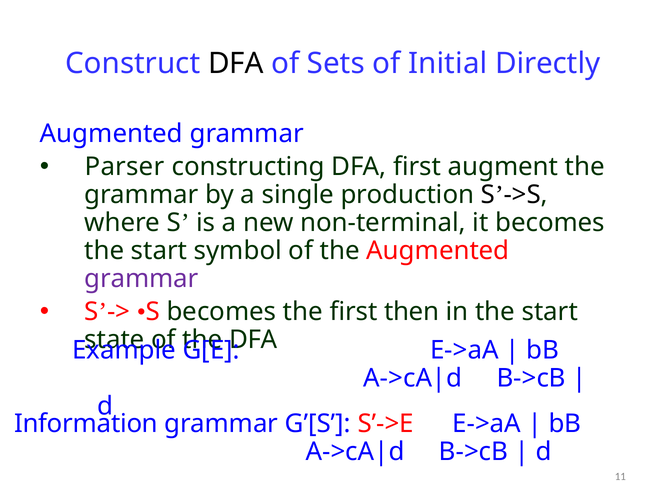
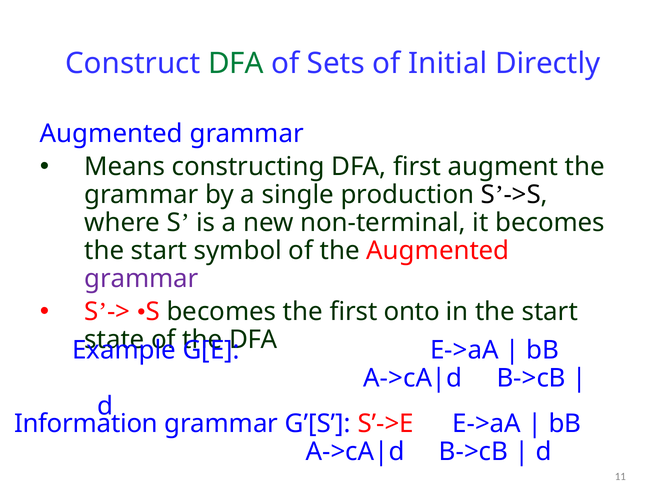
DFA at (236, 64) colour: black -> green
Parser: Parser -> Means
then: then -> onto
